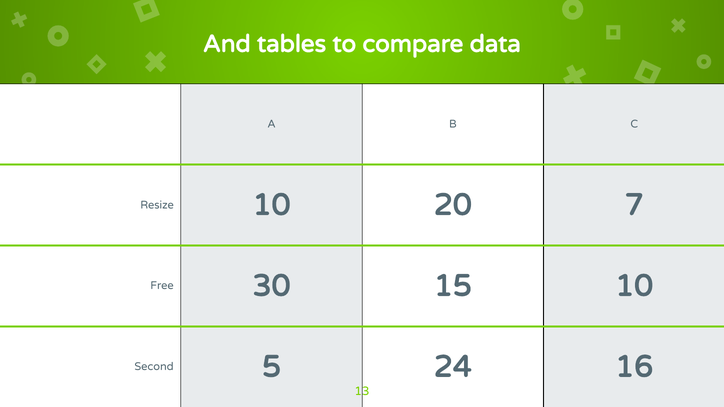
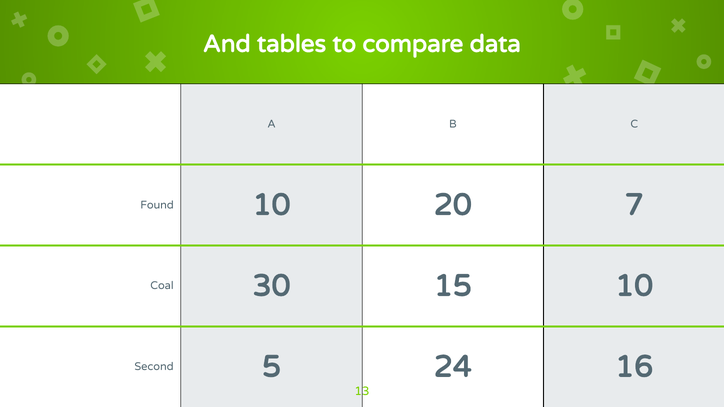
Resize: Resize -> Found
Free: Free -> Coal
